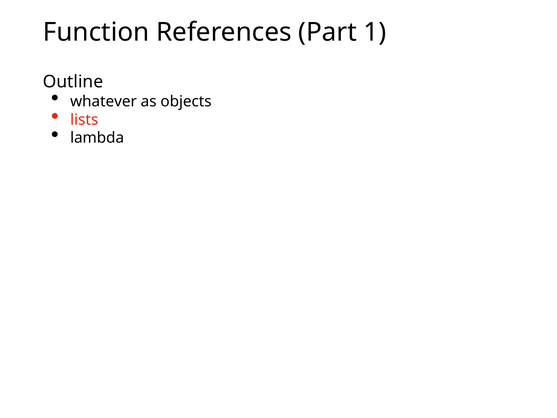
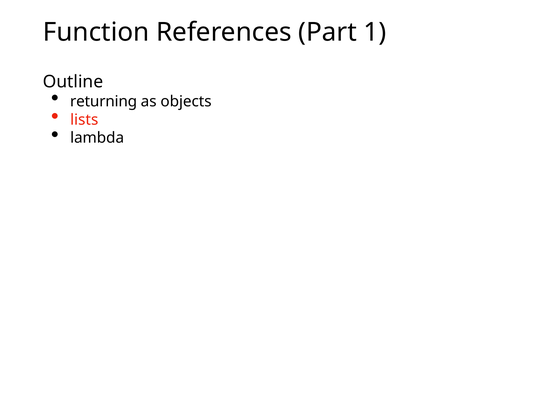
whatever: whatever -> returning
